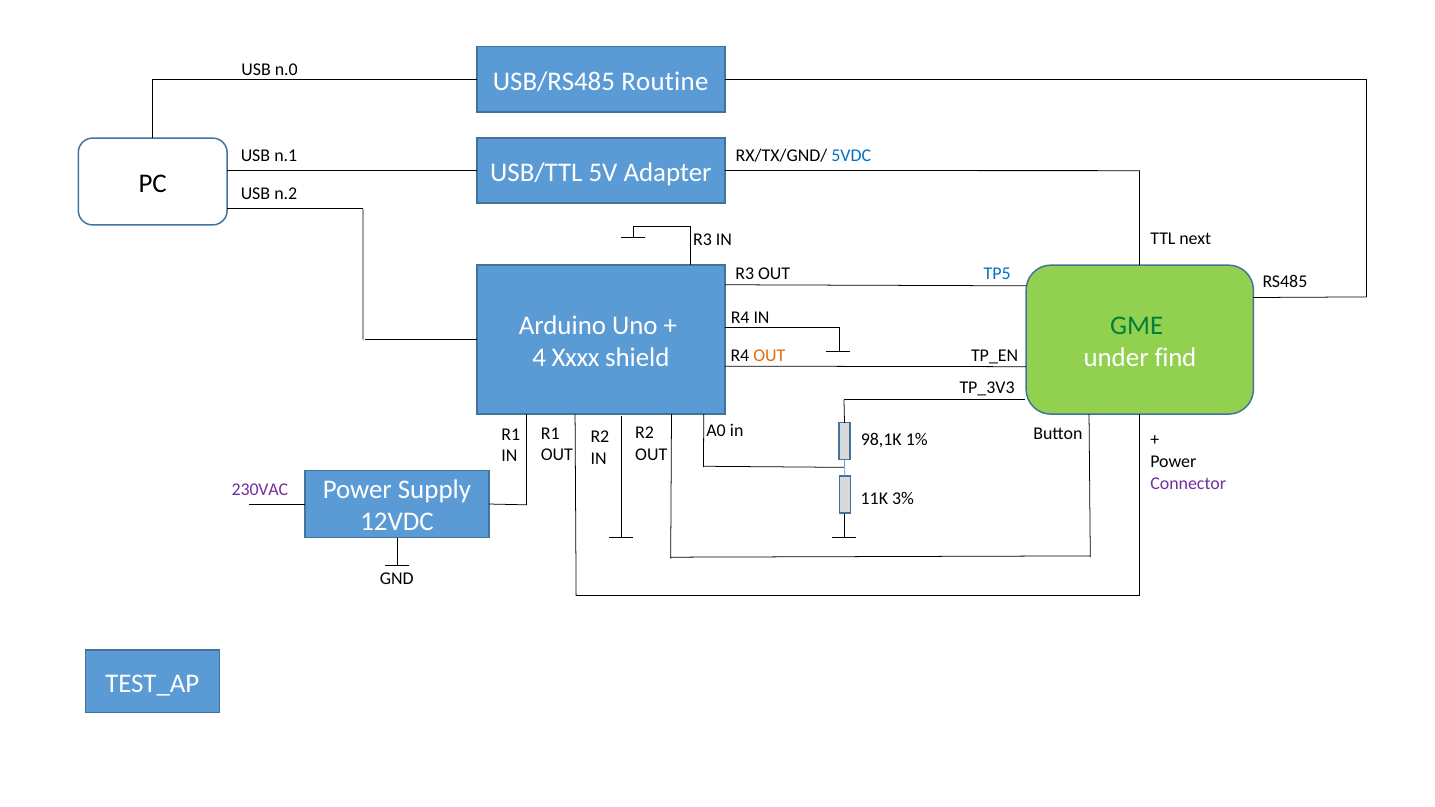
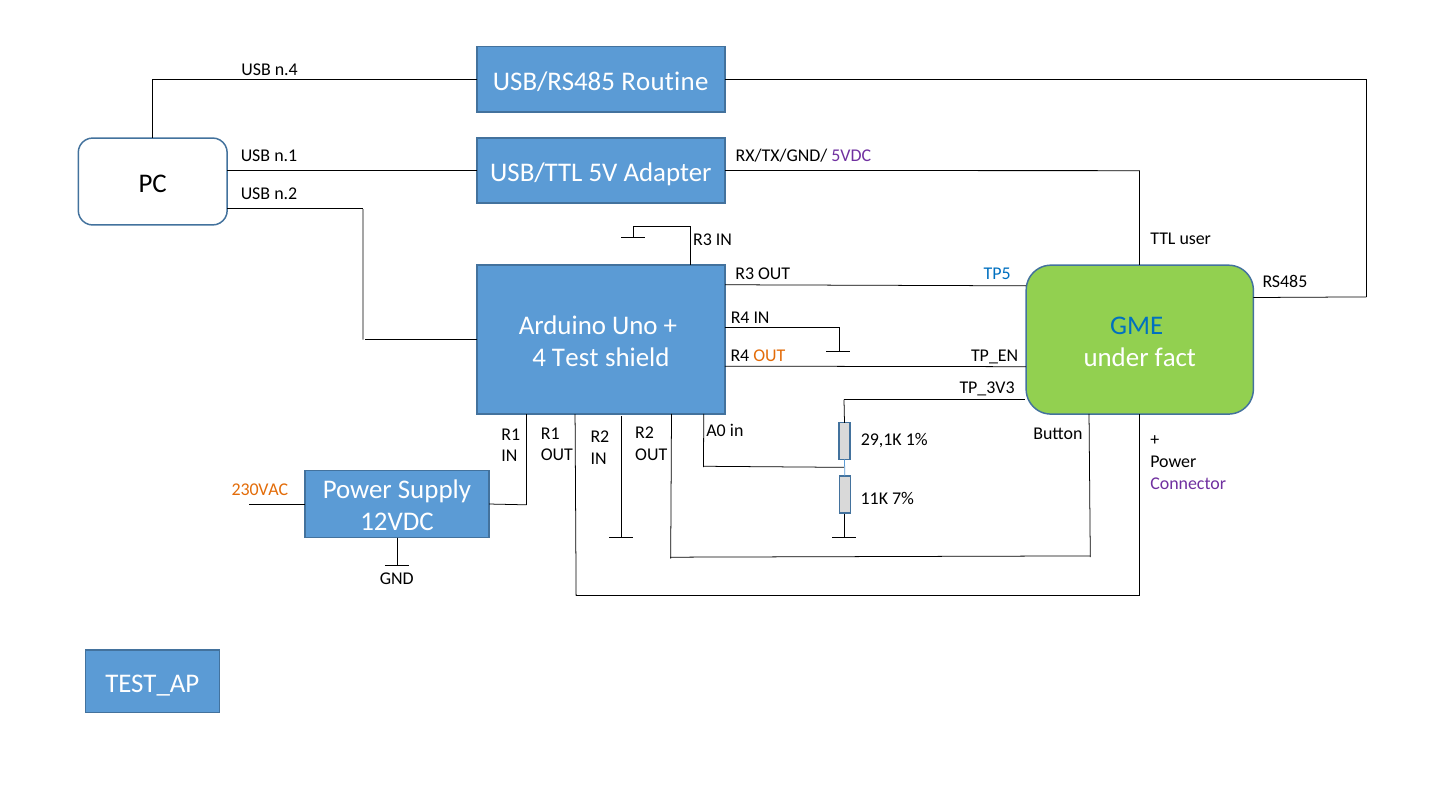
n.0: n.0 -> n.4
5VDC colour: blue -> purple
next: next -> user
GME colour: green -> blue
Xxxx: Xxxx -> Test
find: find -> fact
98,1K: 98,1K -> 29,1K
230VAC colour: purple -> orange
3%: 3% -> 7%
